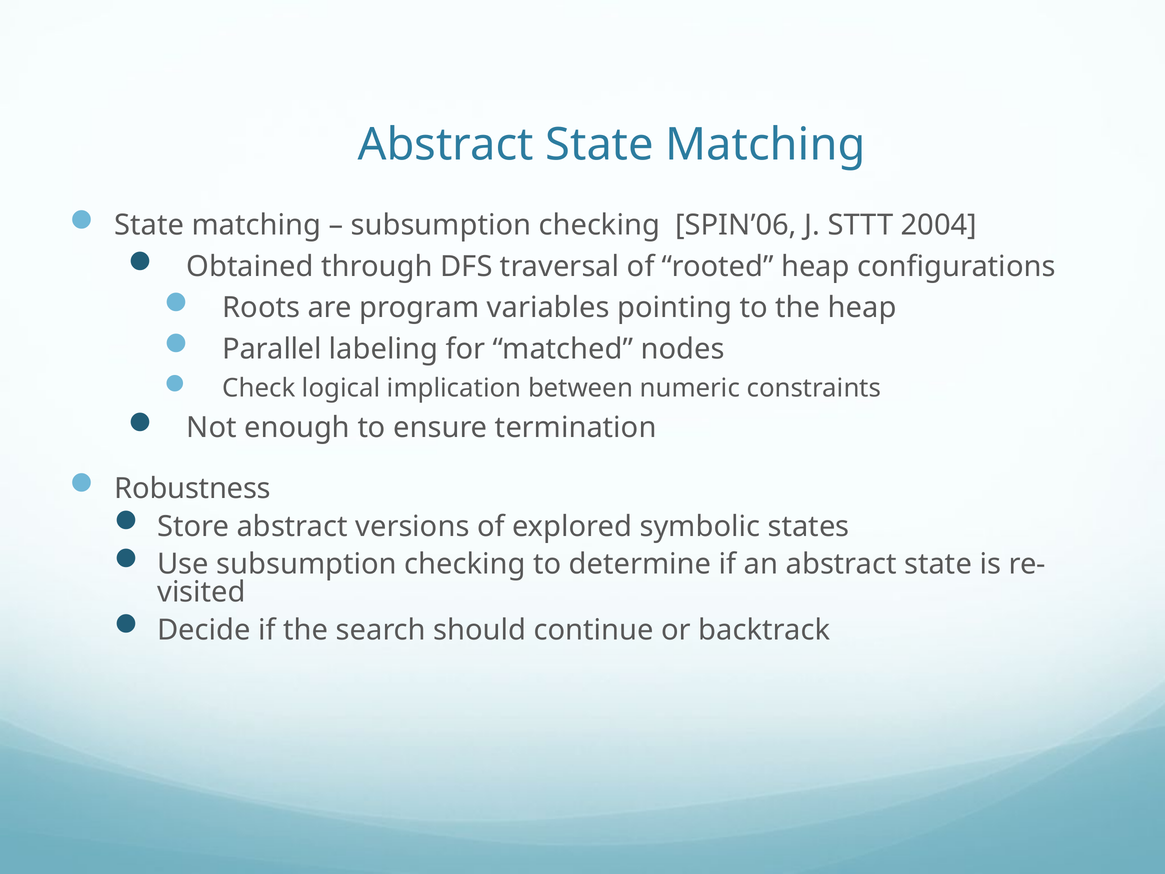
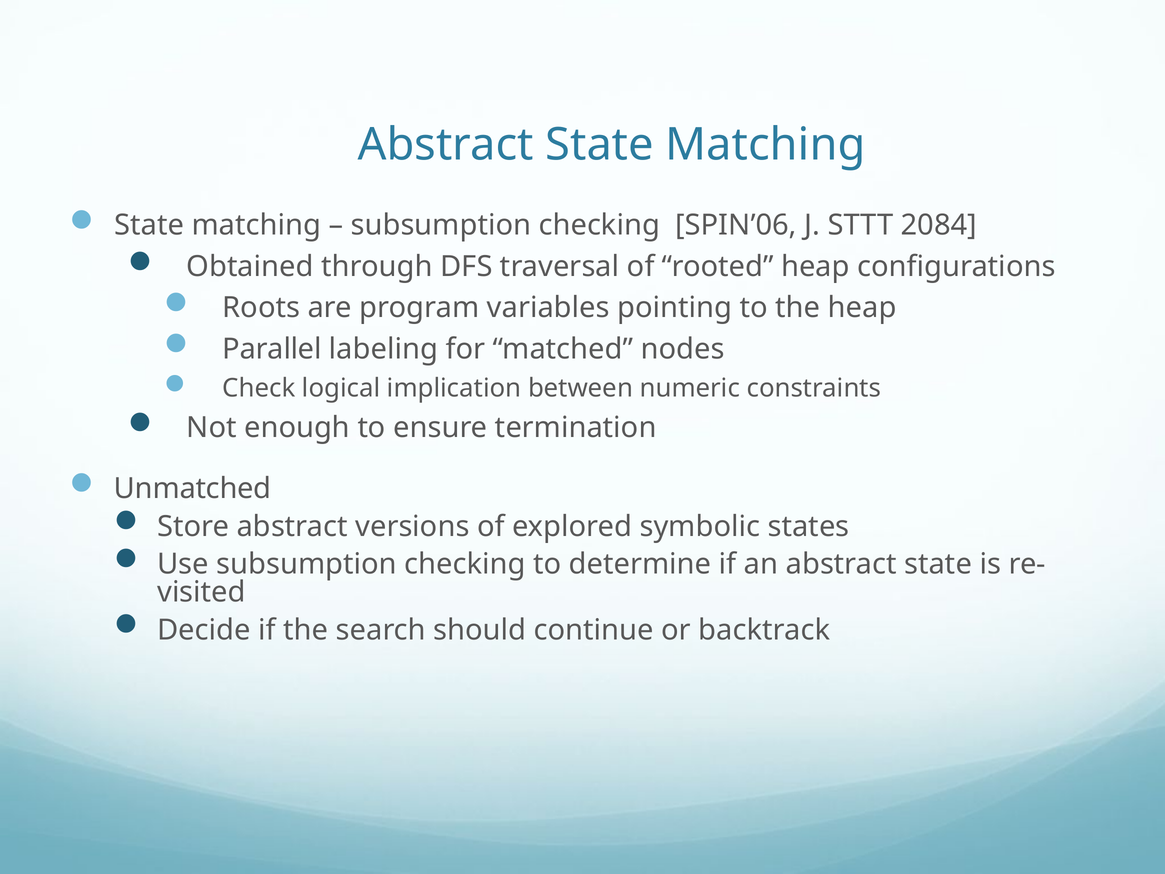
2004: 2004 -> 2084
Robustness: Robustness -> Unmatched
